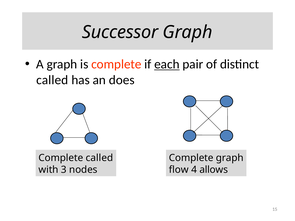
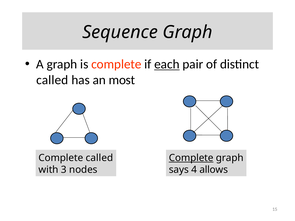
Successor: Successor -> Sequence
does: does -> most
Complete at (191, 158) underline: none -> present
flow: flow -> says
